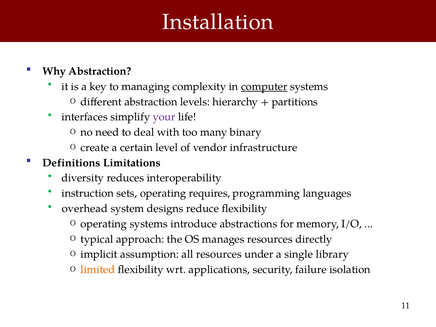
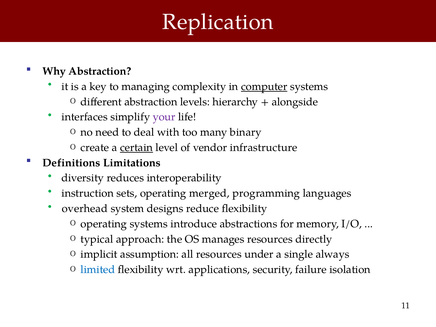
Installation: Installation -> Replication
partitions: partitions -> alongside
certain underline: none -> present
requires: requires -> merged
library: library -> always
limited colour: orange -> blue
